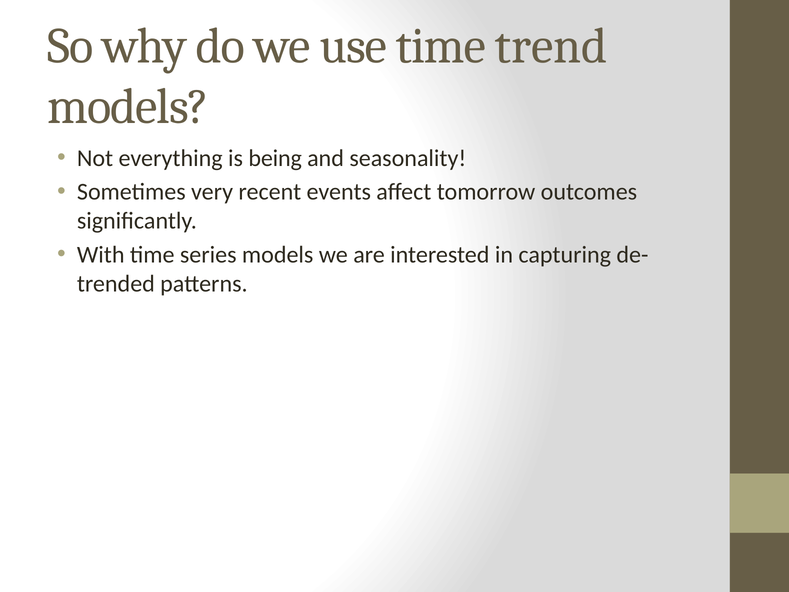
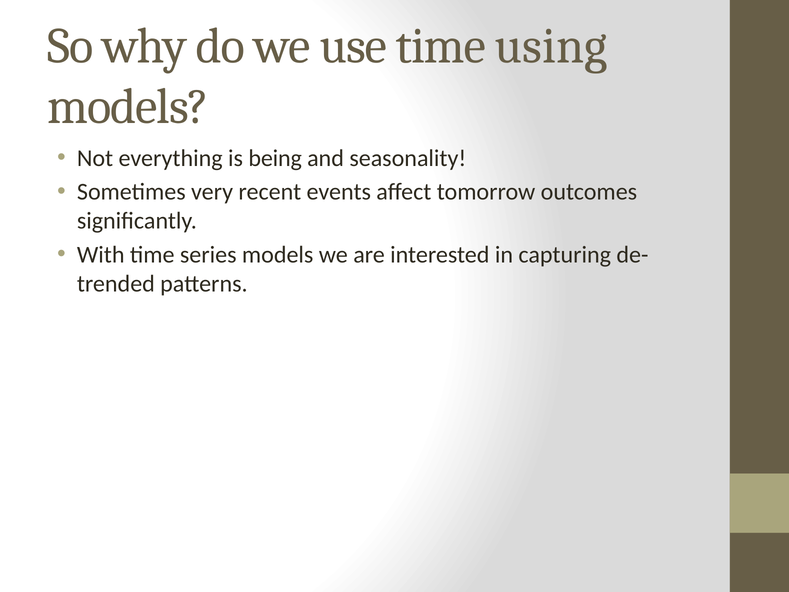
trend: trend -> using
